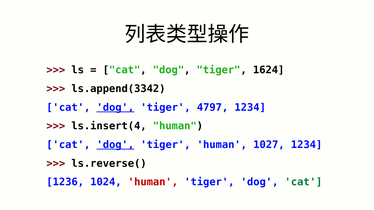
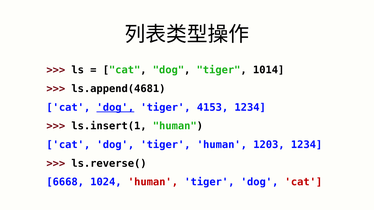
1624: 1624 -> 1014
ls.append(3342: ls.append(3342 -> ls.append(4681
4797: 4797 -> 4153
ls.insert(4: ls.insert(4 -> ls.insert(1
dog at (115, 145) underline: present -> none
1027: 1027 -> 1203
1236: 1236 -> 6668
cat at (303, 182) colour: green -> red
